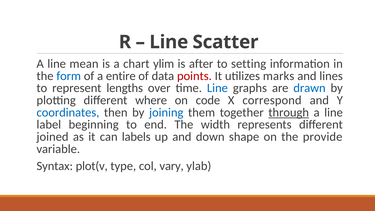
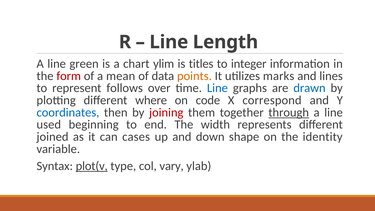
Scatter: Scatter -> Length
mean: mean -> green
after: after -> titles
setting: setting -> integer
form colour: blue -> red
entire: entire -> mean
points colour: red -> orange
lengths: lengths -> follows
joining colour: blue -> red
label: label -> used
labels: labels -> cases
provide: provide -> identity
plot(v underline: none -> present
